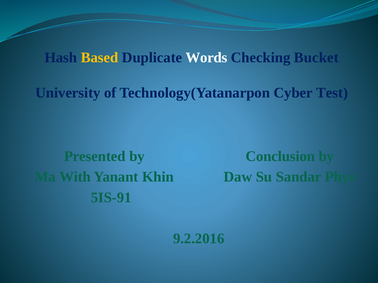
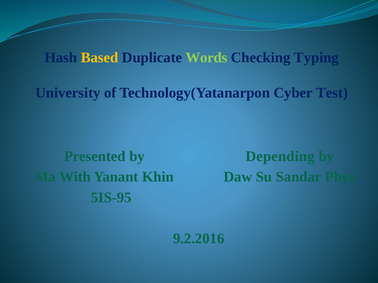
Words colour: white -> light green
Bucket: Bucket -> Typing
Conclusion: Conclusion -> Depending
5IS-91: 5IS-91 -> 5IS-95
